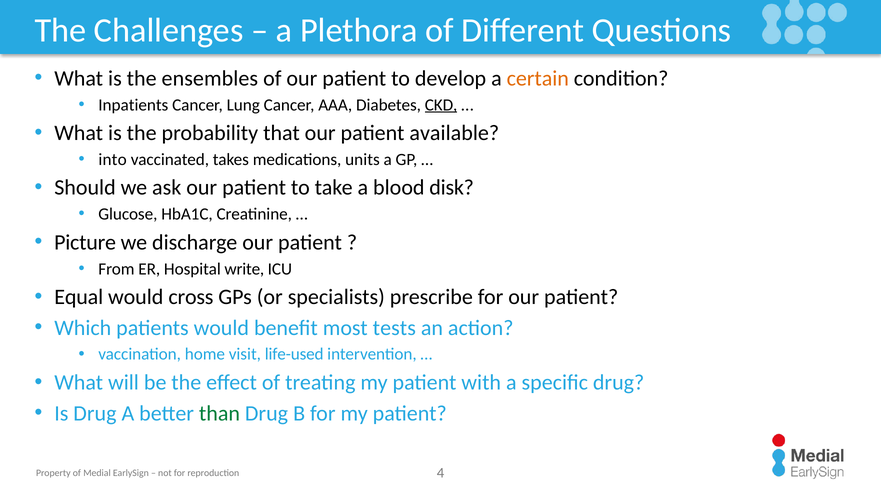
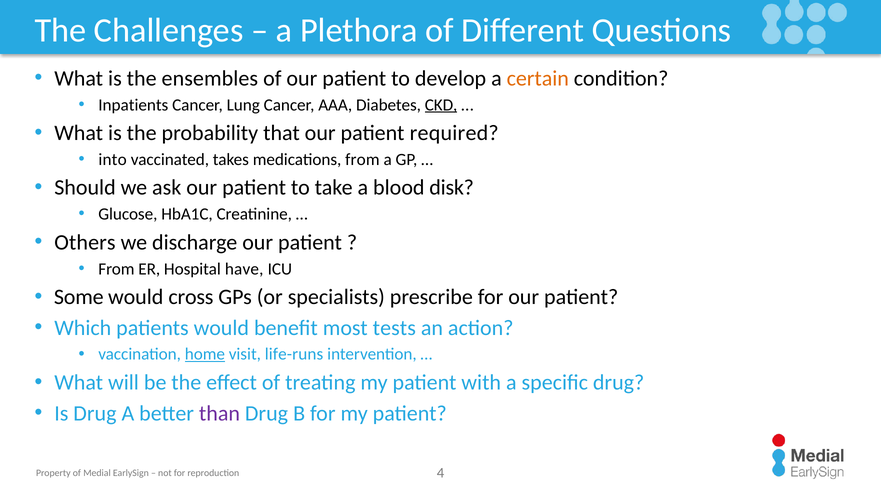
available: available -> required
medications units: units -> from
Picture: Picture -> Others
write: write -> have
Equal: Equal -> Some
home underline: none -> present
life-used: life-used -> life-runs
than colour: green -> purple
